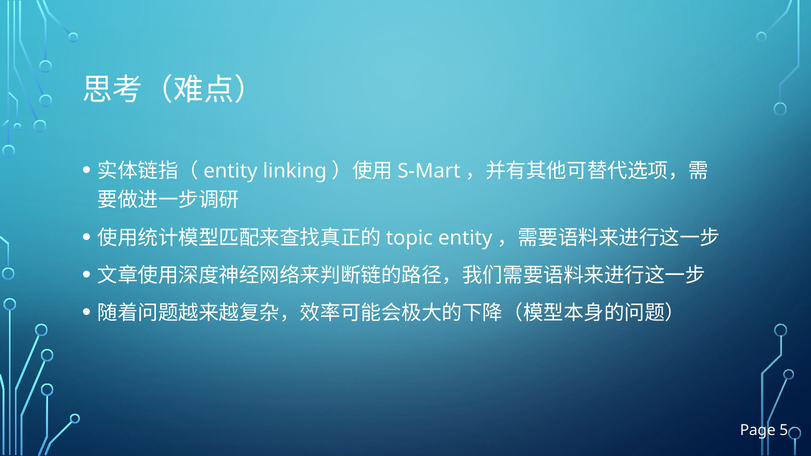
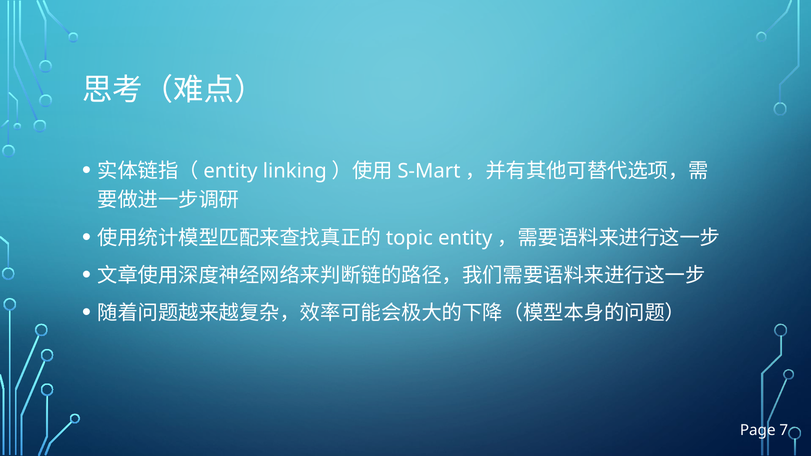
5: 5 -> 7
